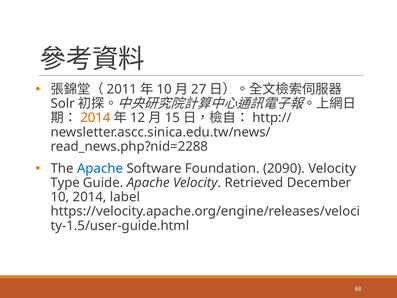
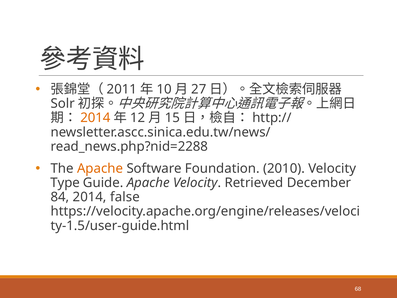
Apache at (100, 168) colour: blue -> orange
2090: 2090 -> 2010
10 at (60, 197): 10 -> 84
label: label -> false
